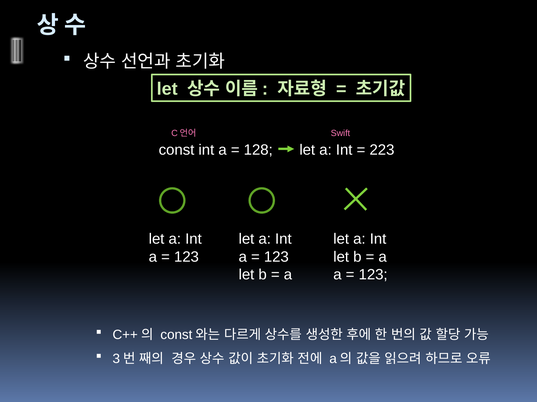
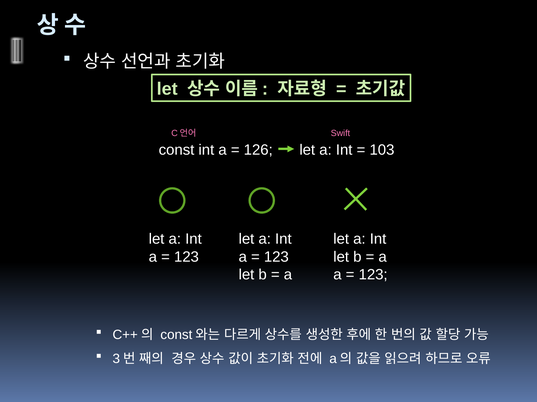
128: 128 -> 126
223: 223 -> 103
